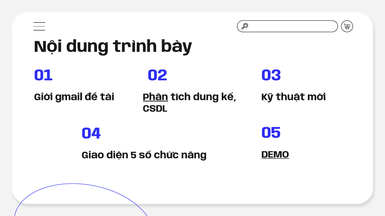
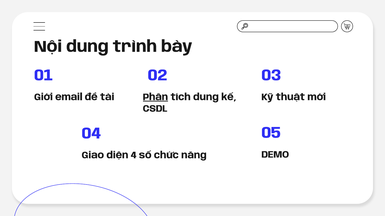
gmail: gmail -> email
5: 5 -> 4
DEMO underline: present -> none
